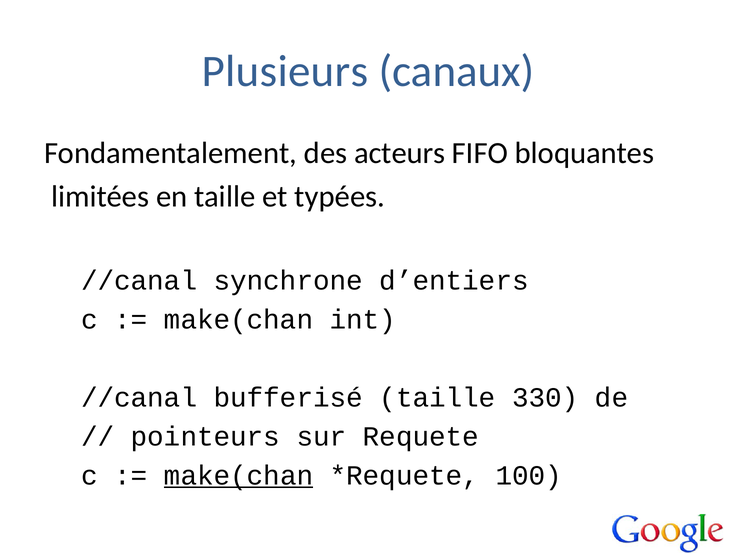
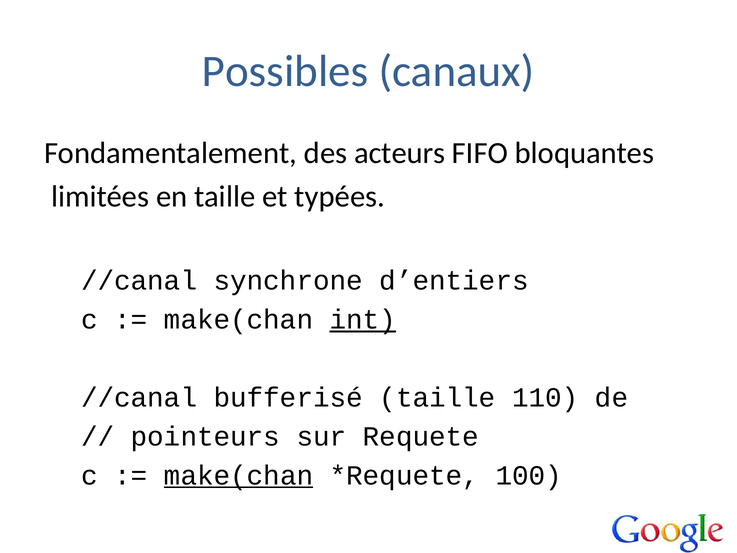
Plusieurs: Plusieurs -> Possibles
int underline: none -> present
330: 330 -> 110
